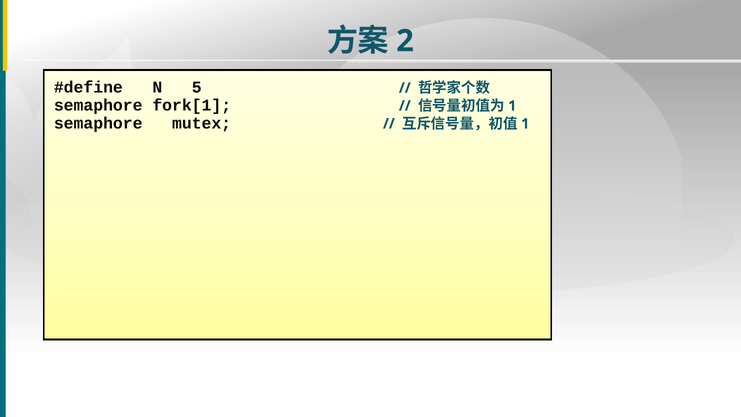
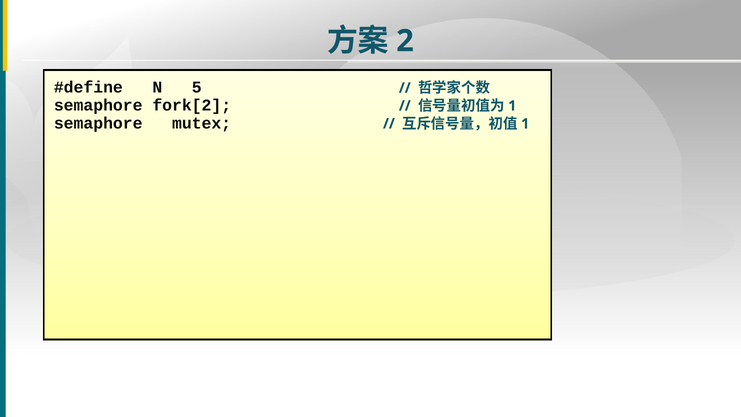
fork[1: fork[1 -> fork[2
